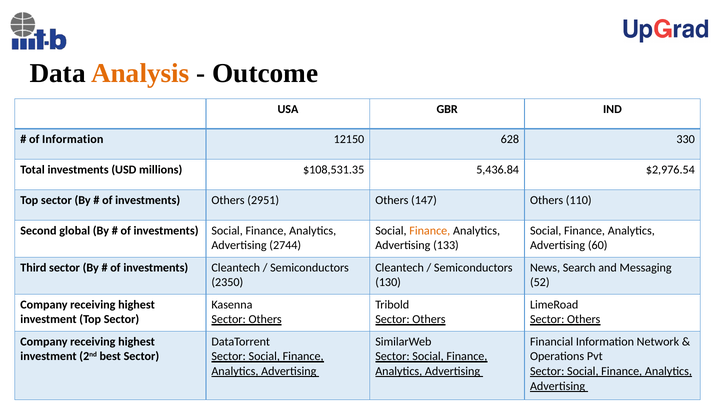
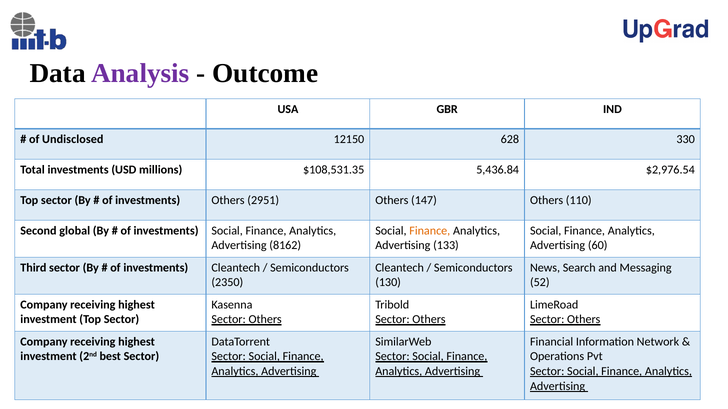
Analysis colour: orange -> purple
of Information: Information -> Undisclosed
2744: 2744 -> 8162
